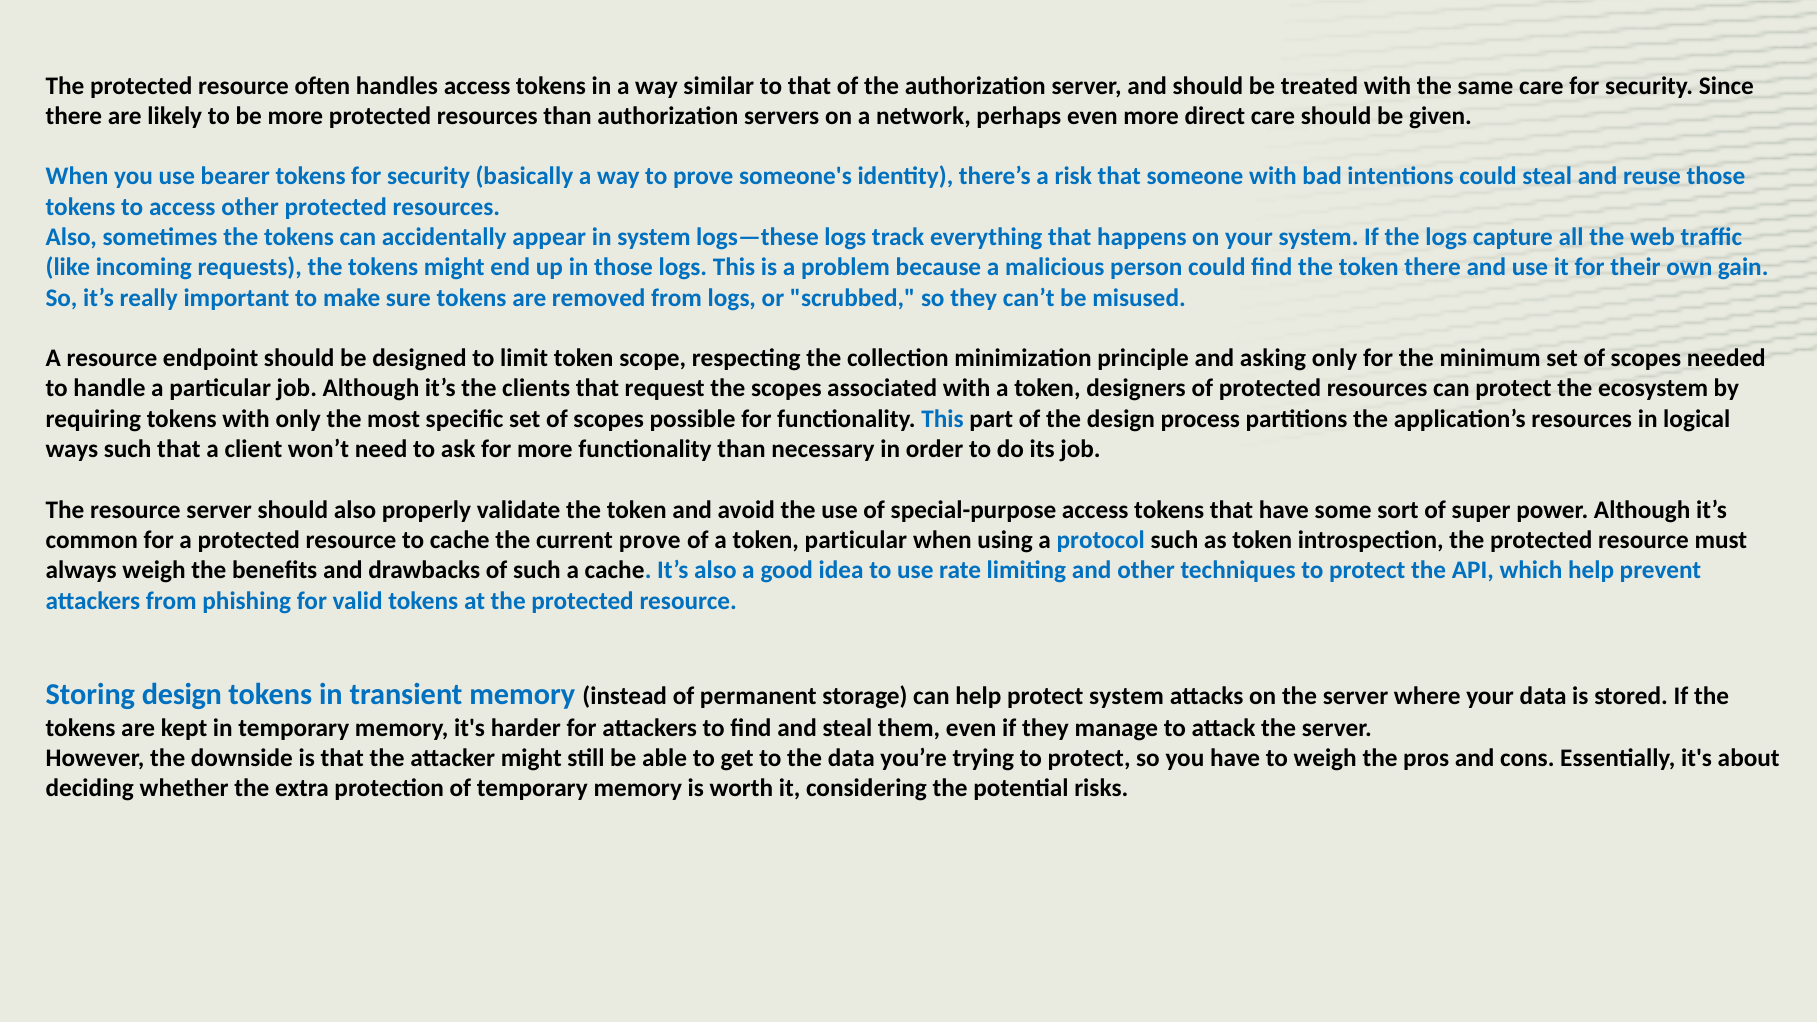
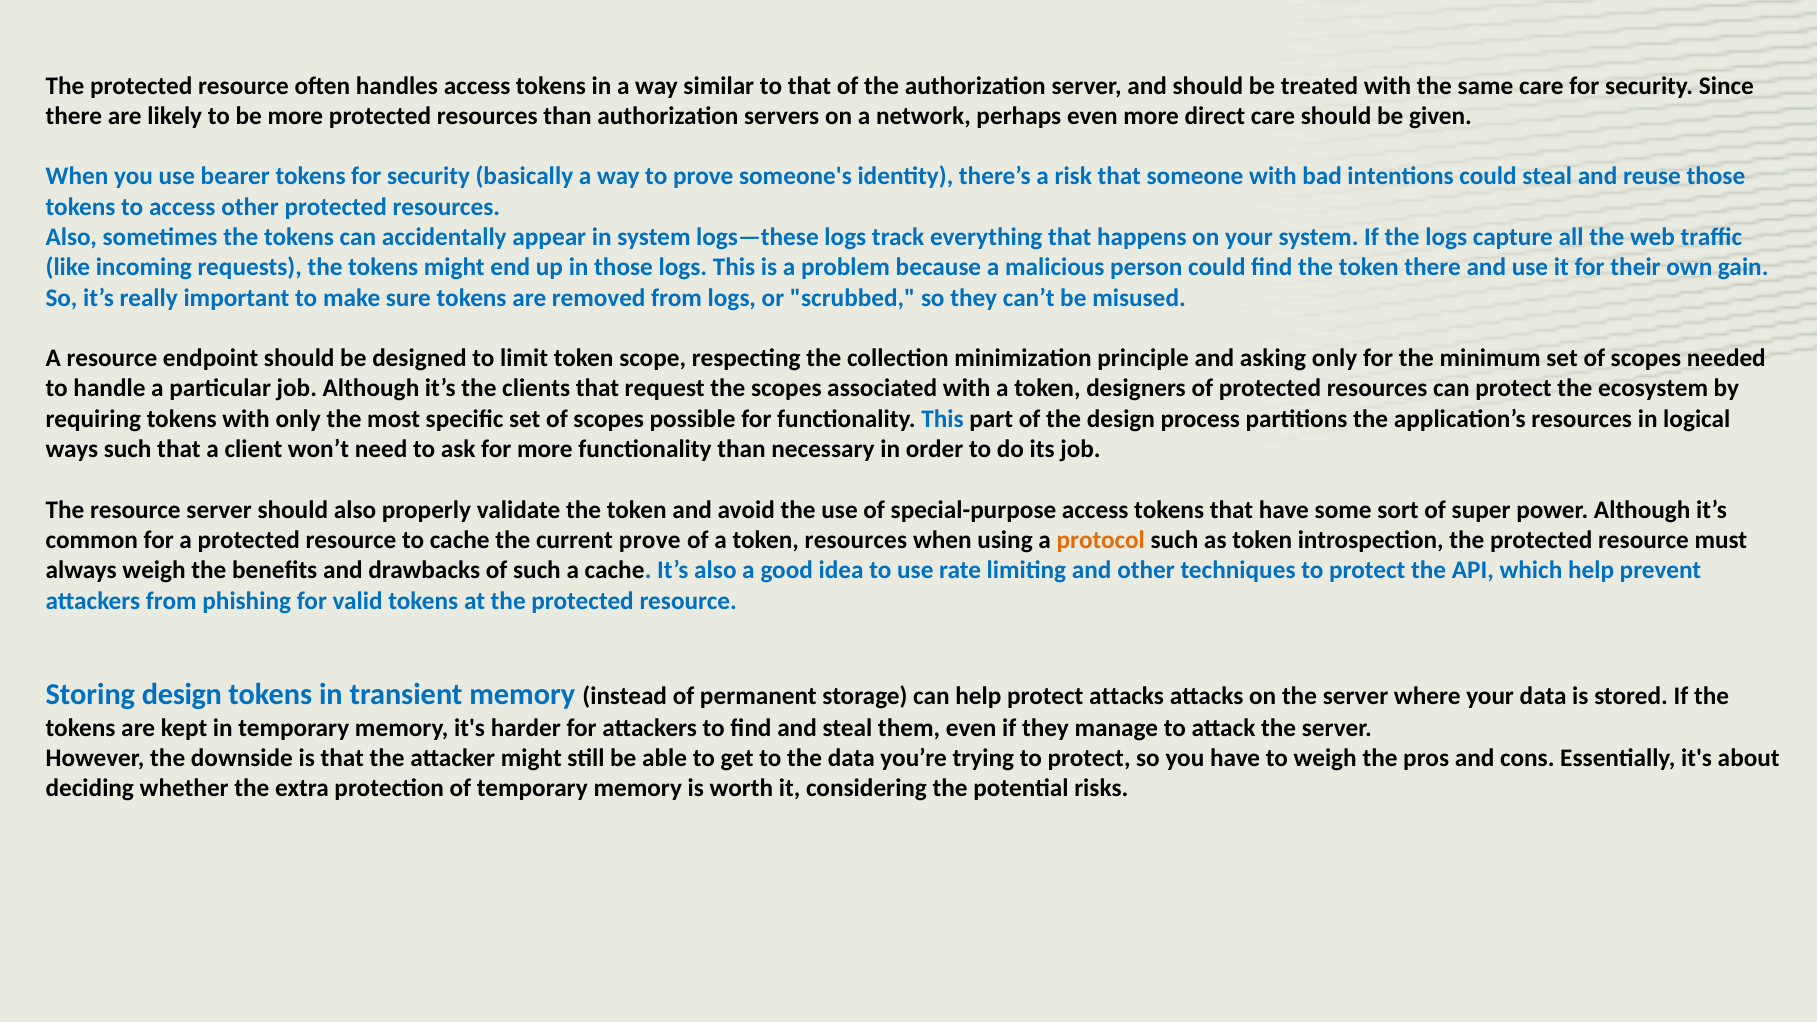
token particular: particular -> resources
protocol colour: blue -> orange
protect system: system -> attacks
